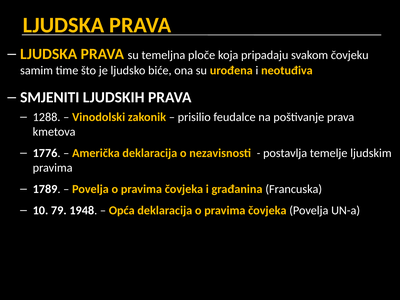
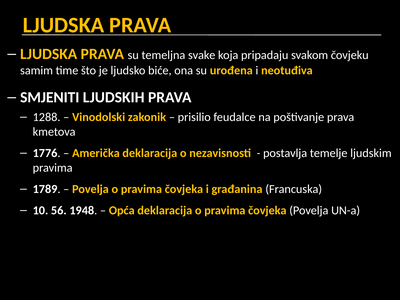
ploče: ploče -> svake
79: 79 -> 56
